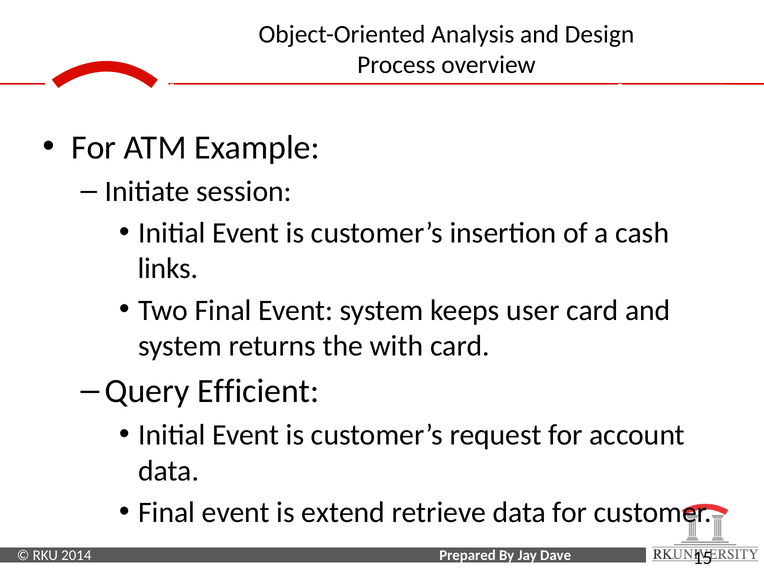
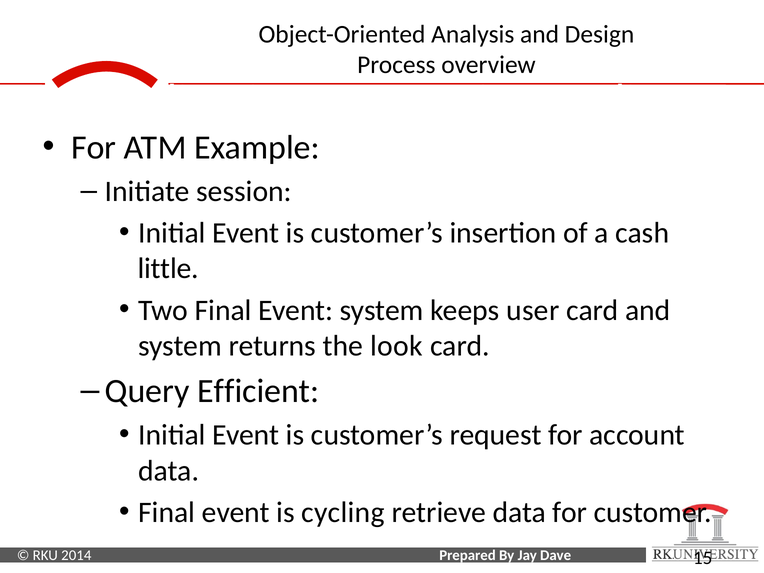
links: links -> little
with: with -> look
extend: extend -> cycling
